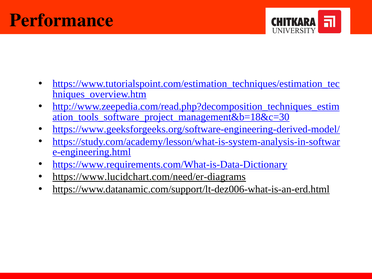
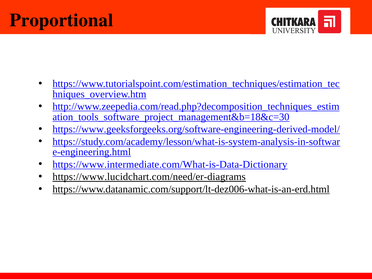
Performance: Performance -> Proportional
https://www.requirements.com/What-is-Data-Dictionary: https://www.requirements.com/What-is-Data-Dictionary -> https://www.intermediate.com/What-is-Data-Dictionary
